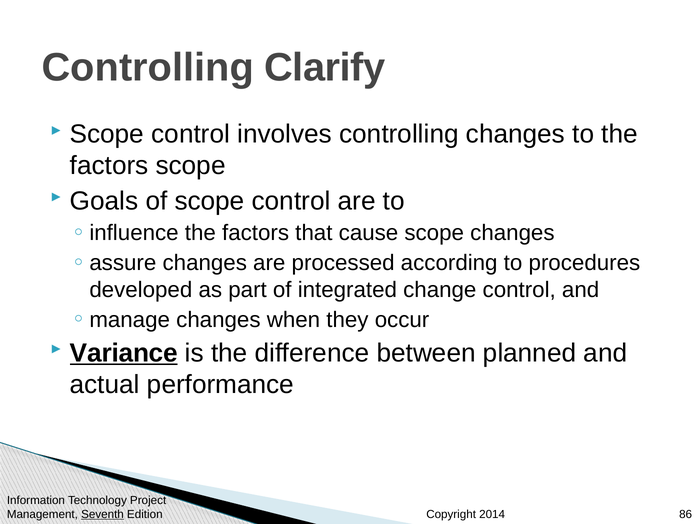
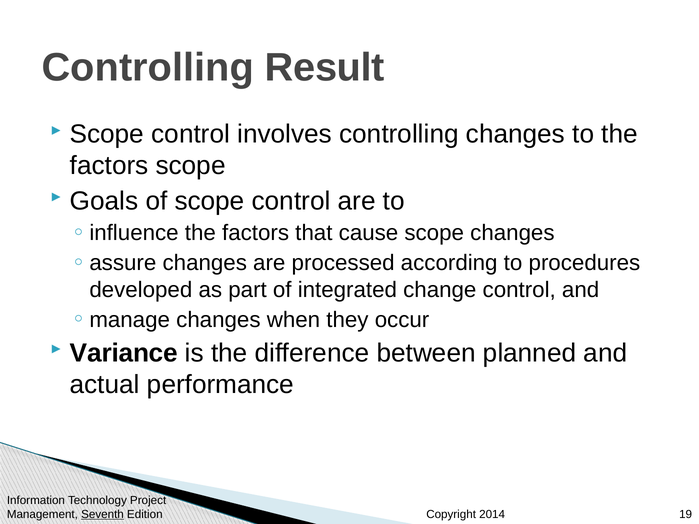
Clarify: Clarify -> Result
Variance underline: present -> none
86: 86 -> 19
